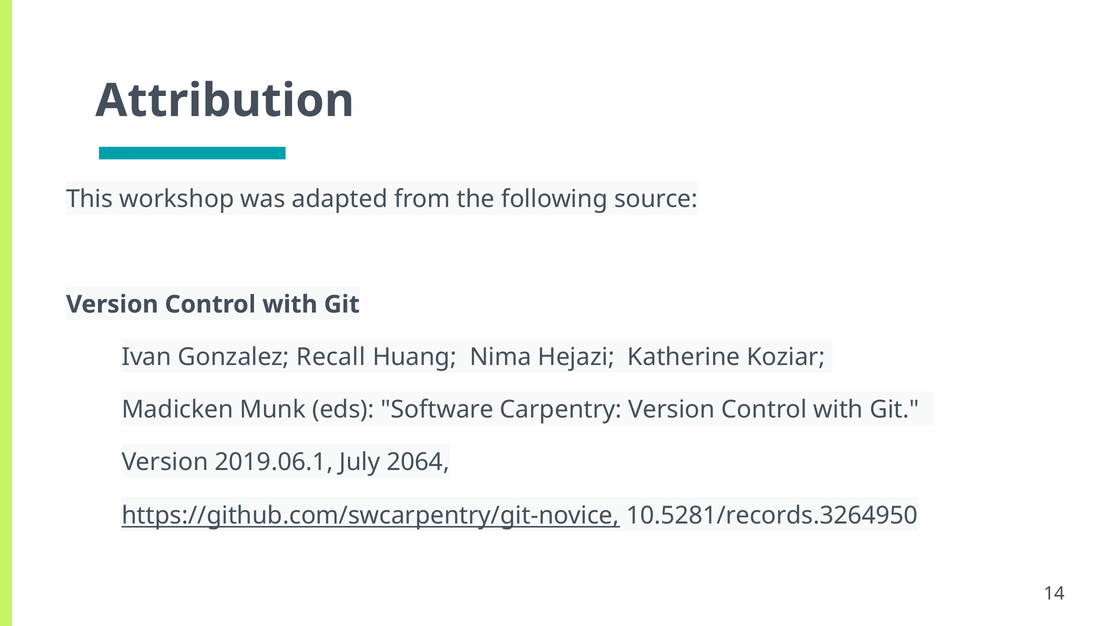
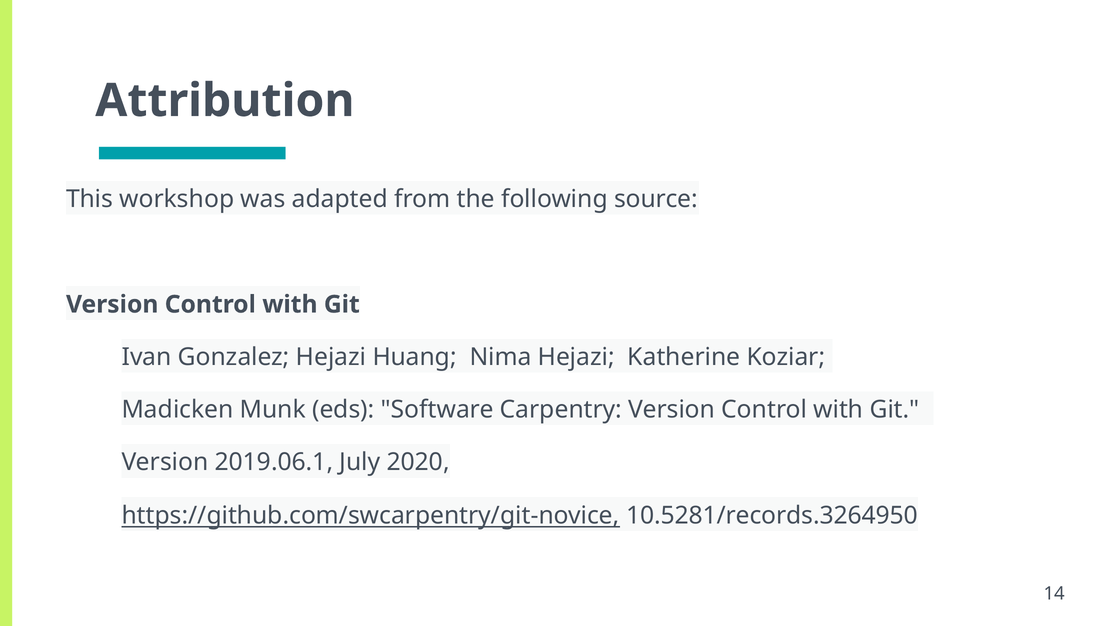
Gonzalez Recall: Recall -> Hejazi
2064: 2064 -> 2020
